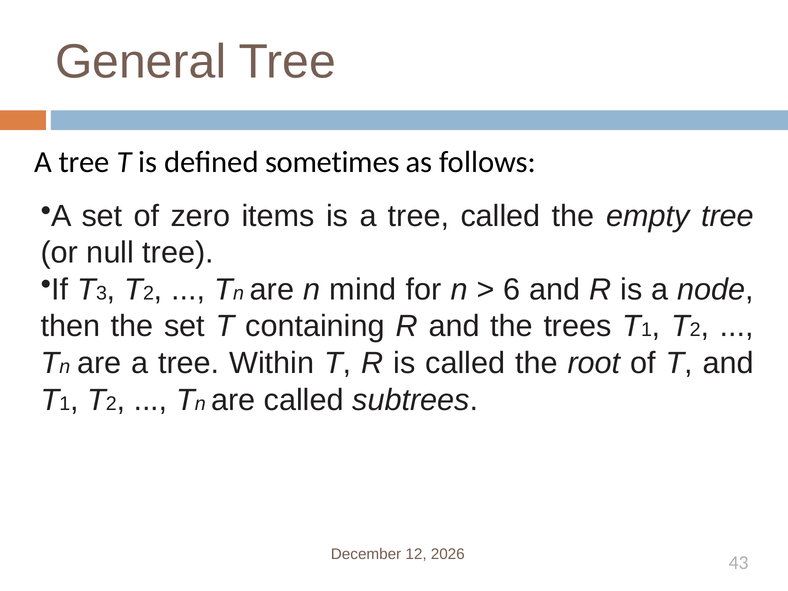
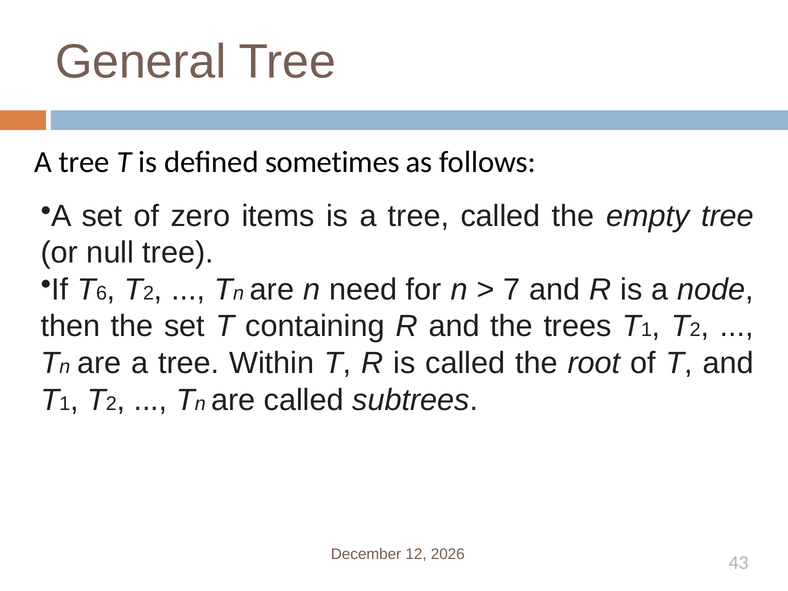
3: 3 -> 6
mind: mind -> need
6: 6 -> 7
